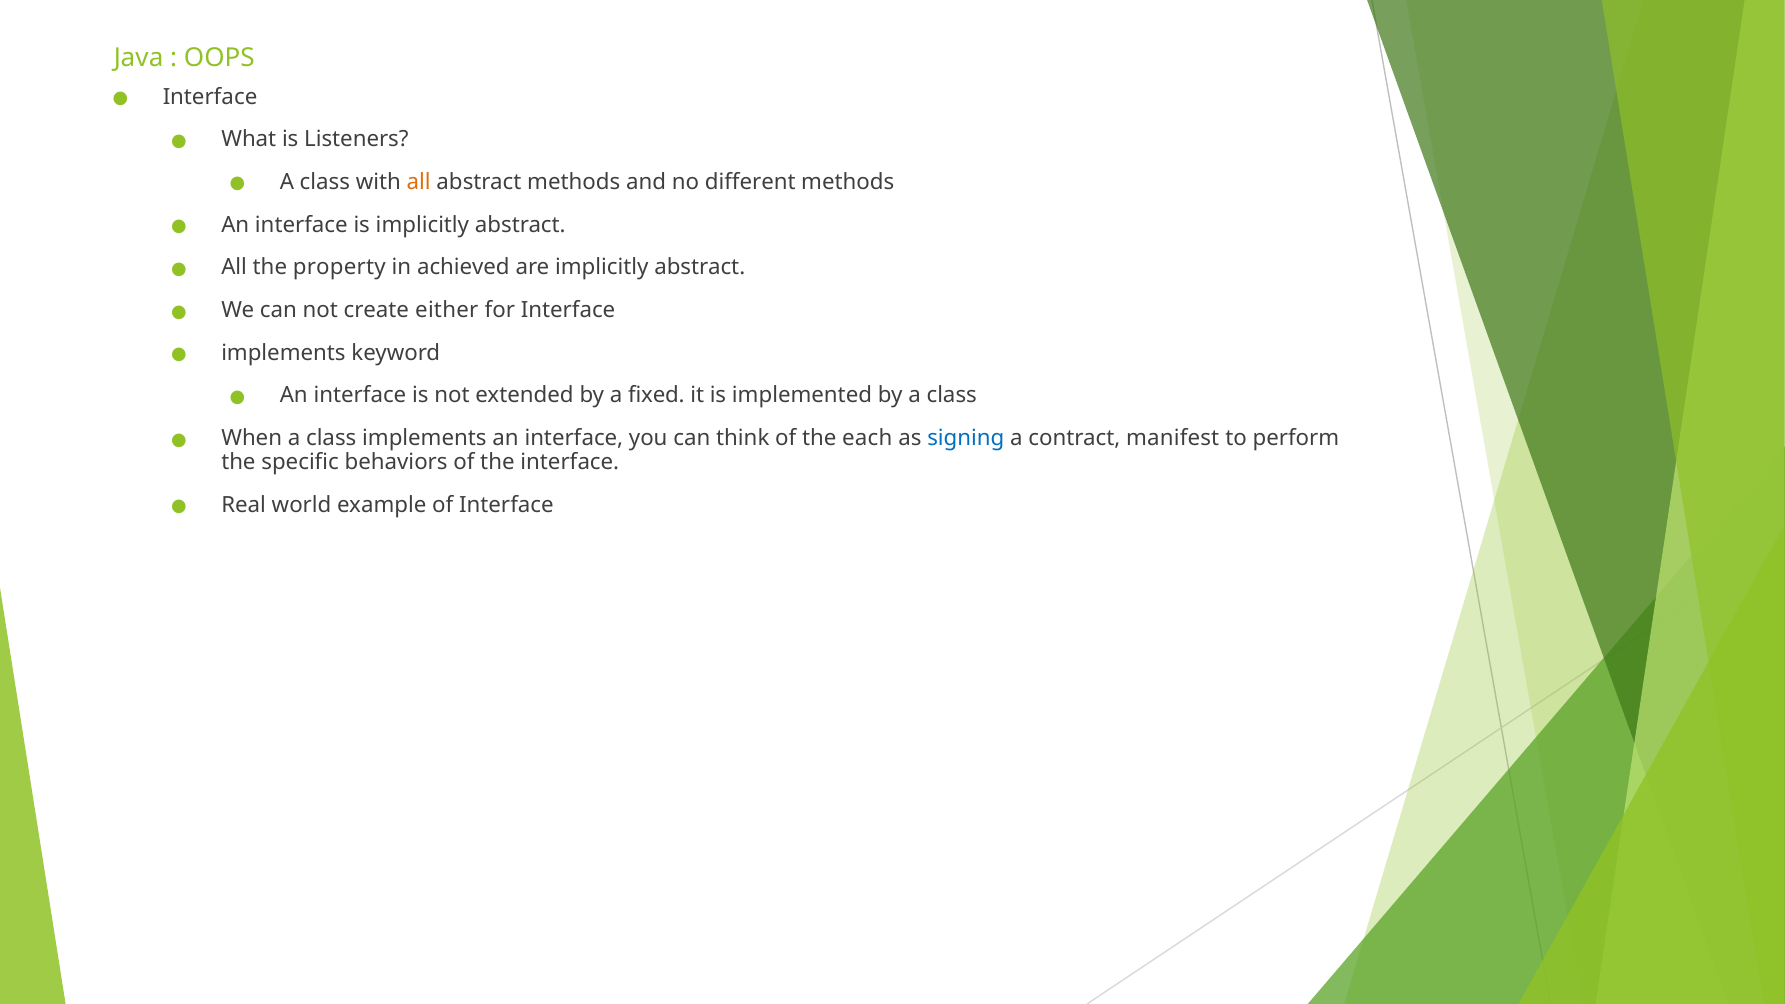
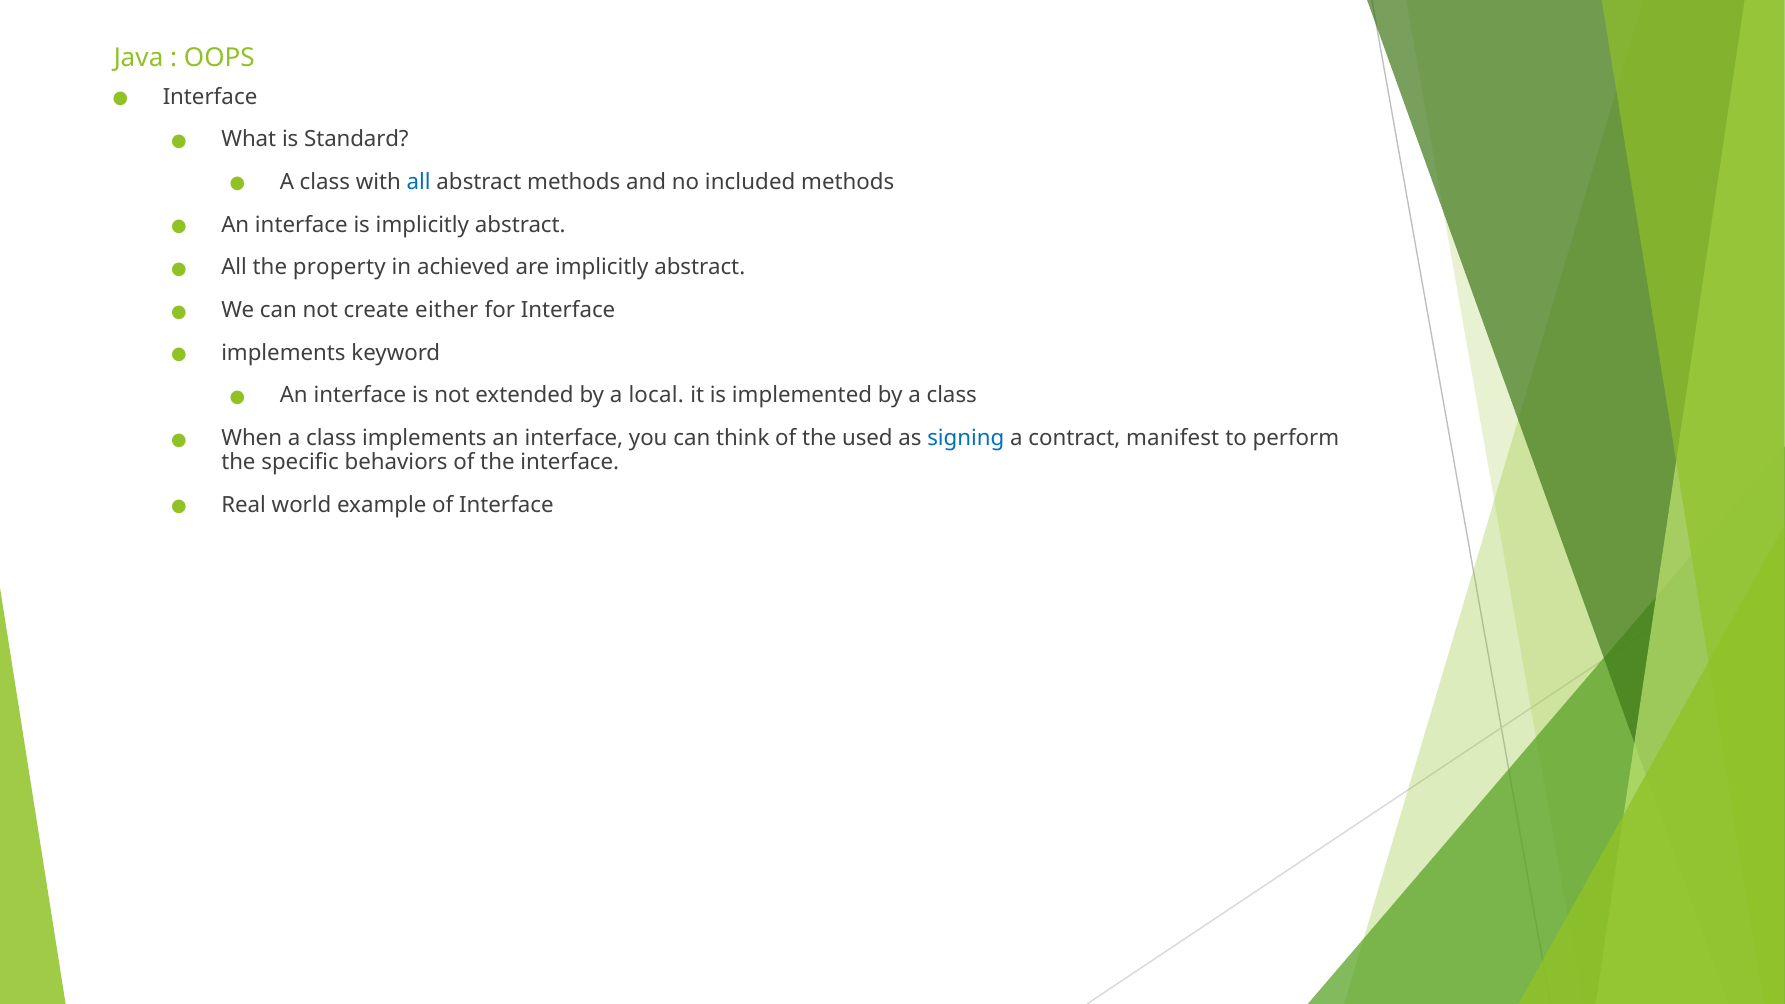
Listeners: Listeners -> Standard
all at (419, 182) colour: orange -> blue
different: different -> included
fixed: fixed -> local
each: each -> used
